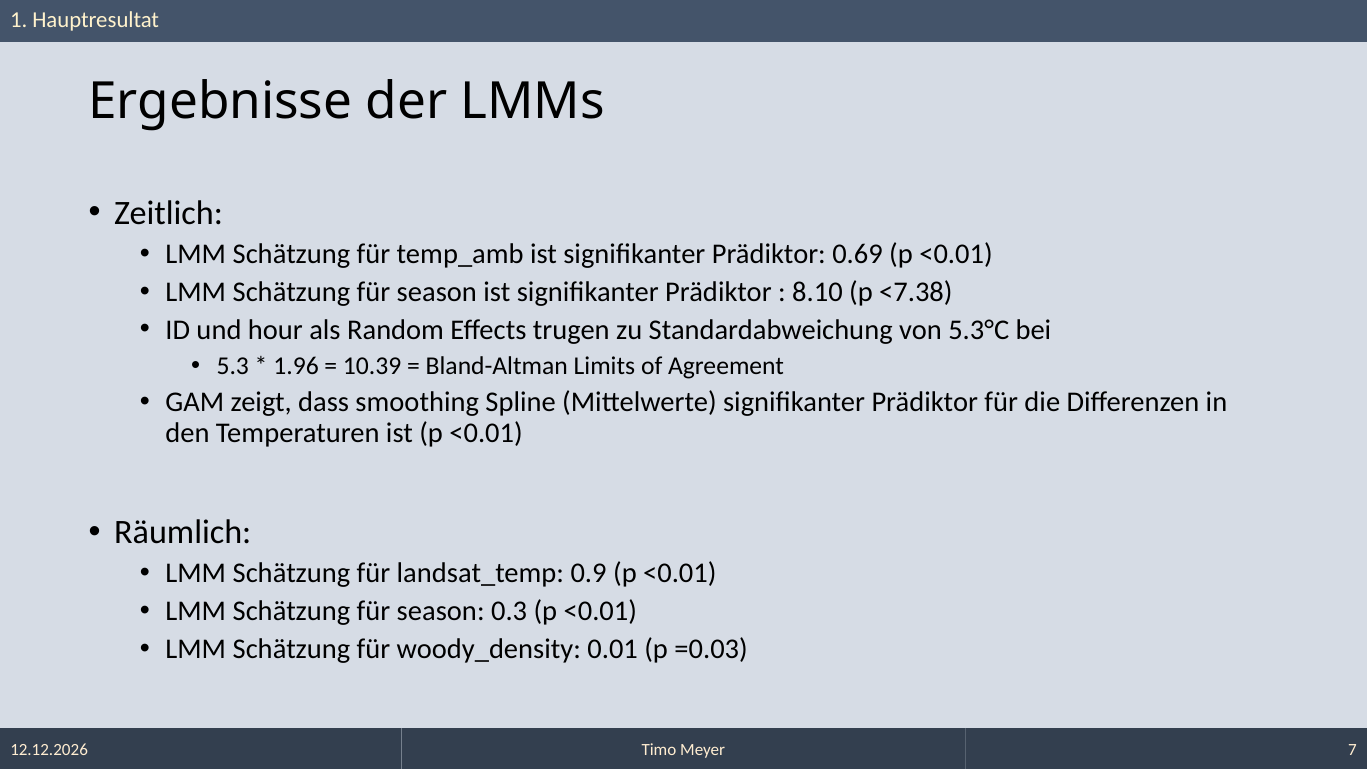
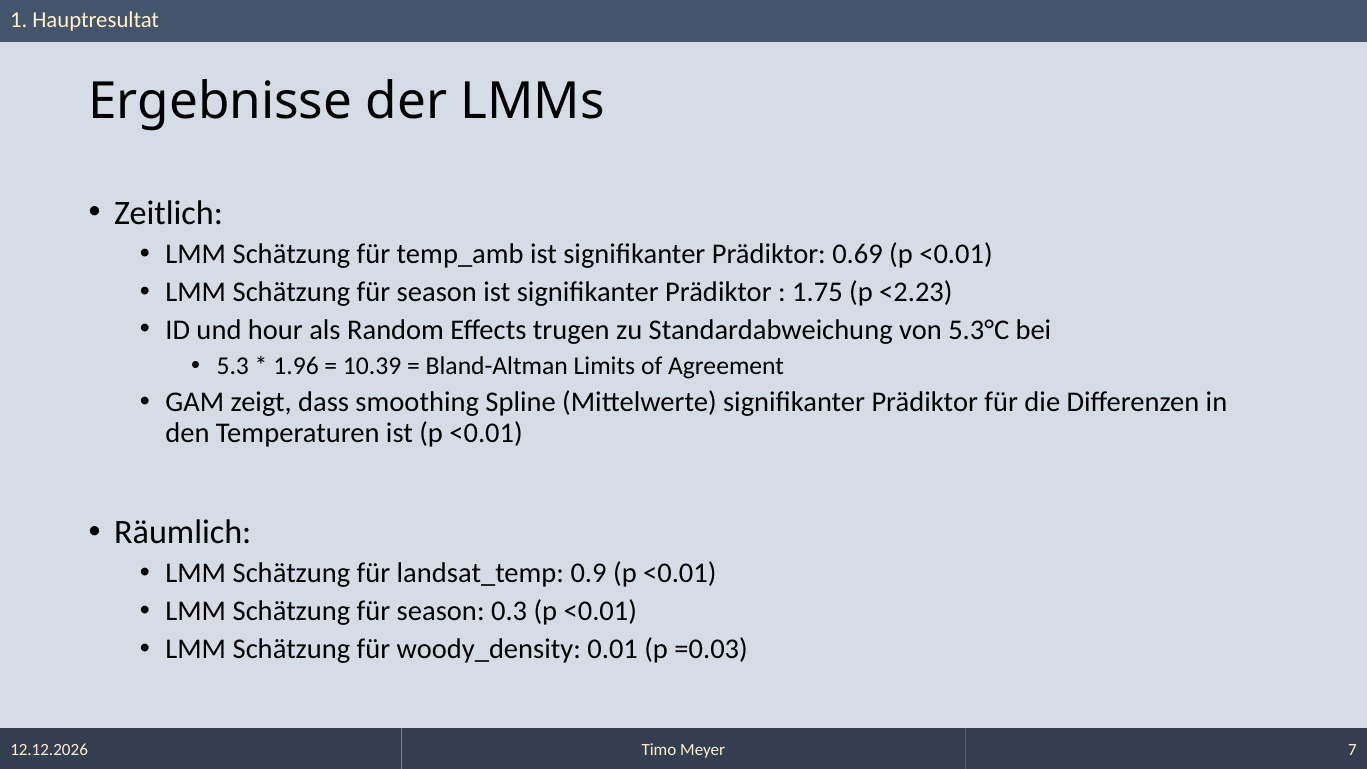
8.10: 8.10 -> 1.75
<7.38: <7.38 -> <2.23
